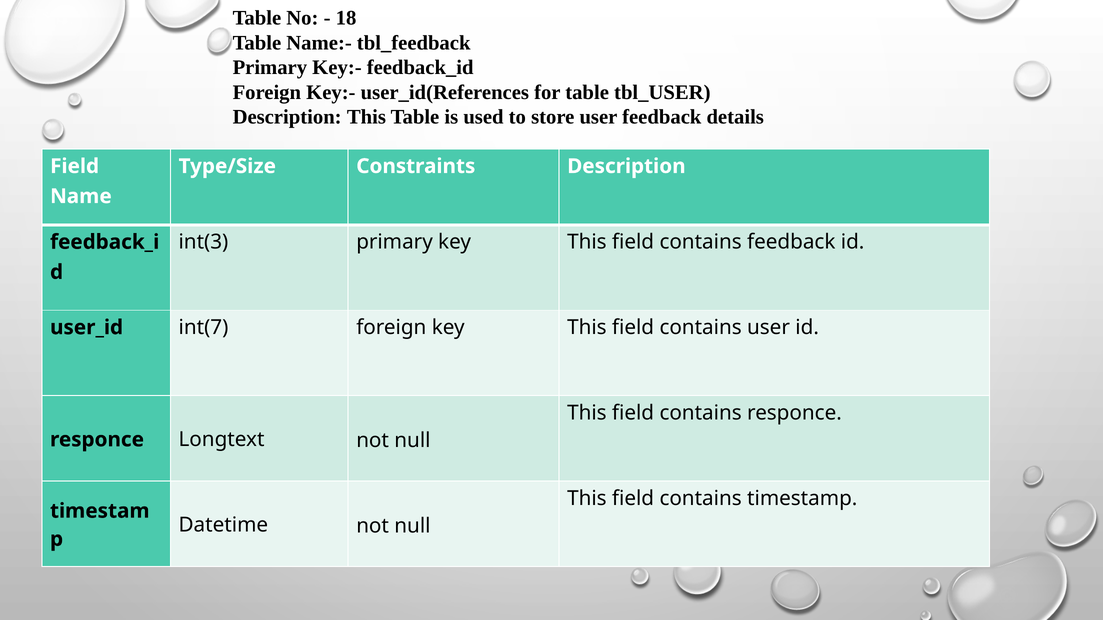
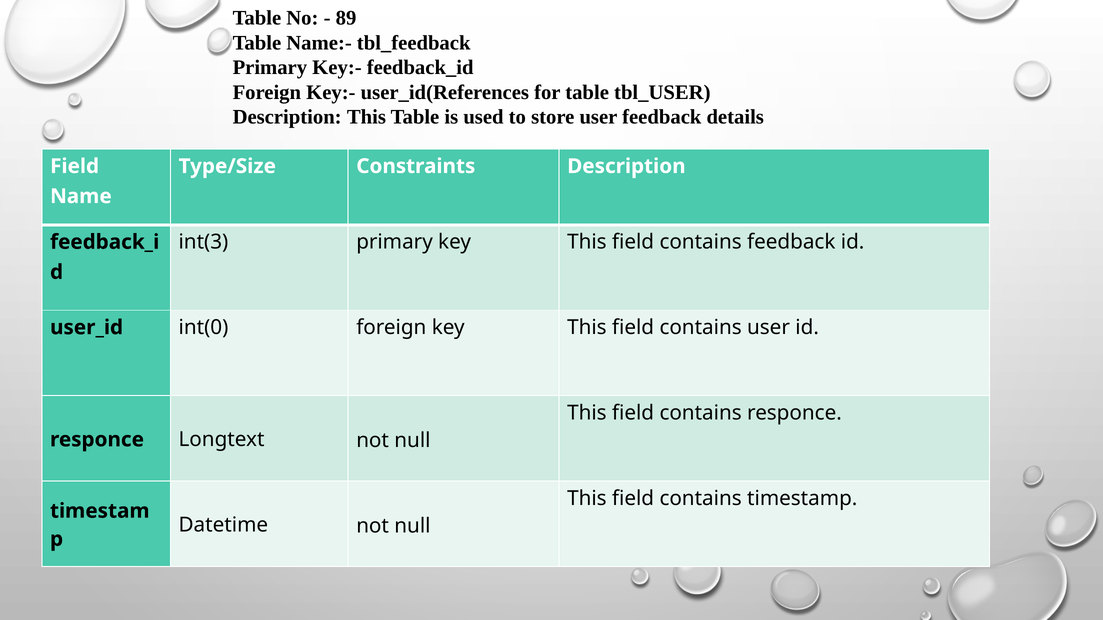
18: 18 -> 89
int(7: int(7 -> int(0
